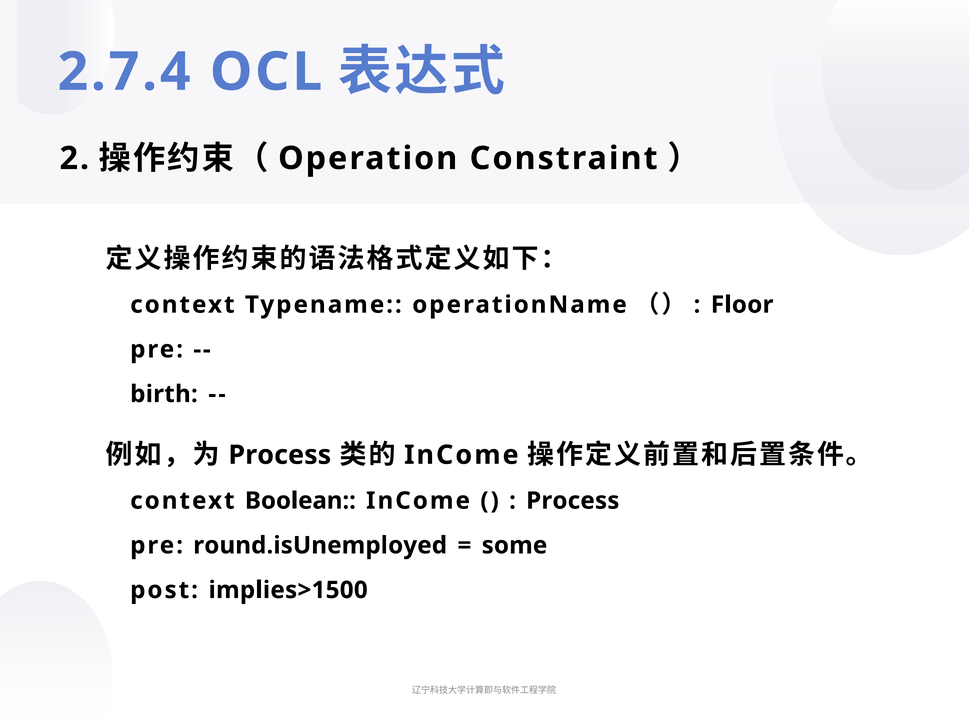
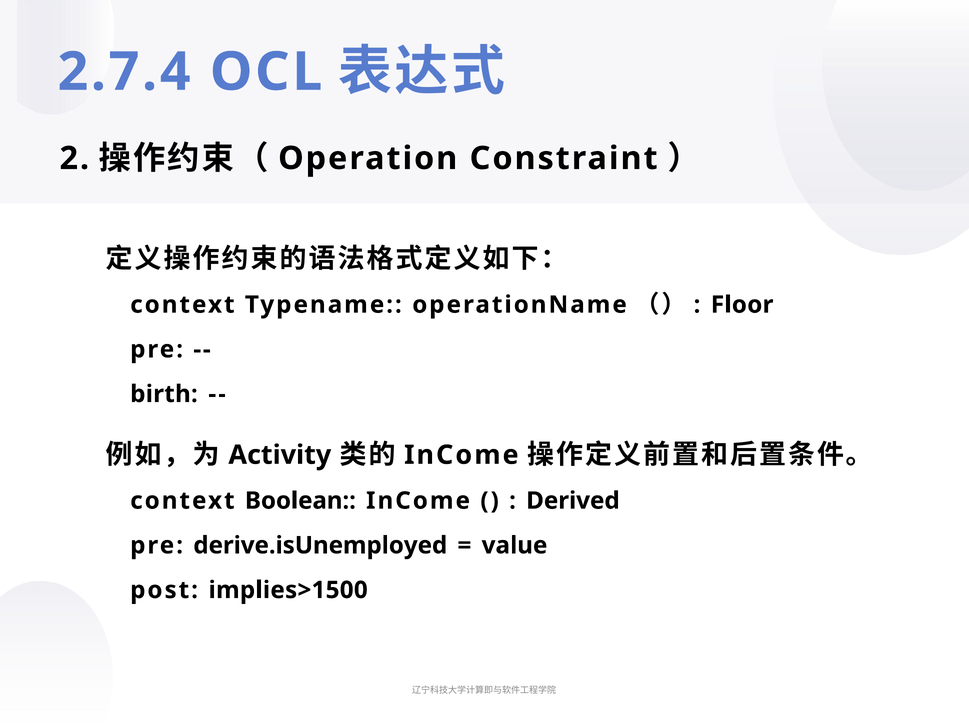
Process at (280, 455): Process -> Activity
Process at (573, 501): Process -> Derived
round.isUnemployed: round.isUnemployed -> derive.isUnemployed
some: some -> value
